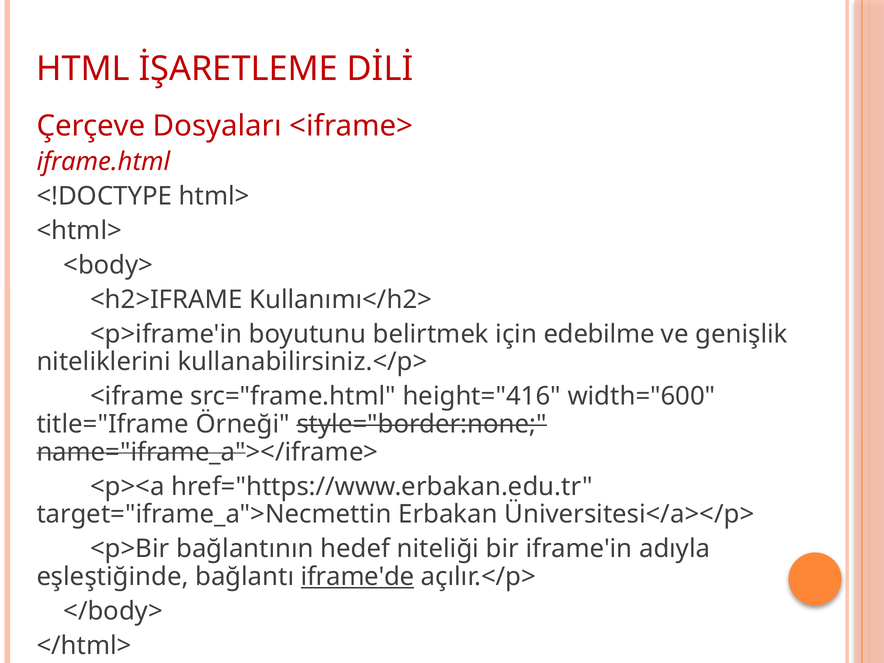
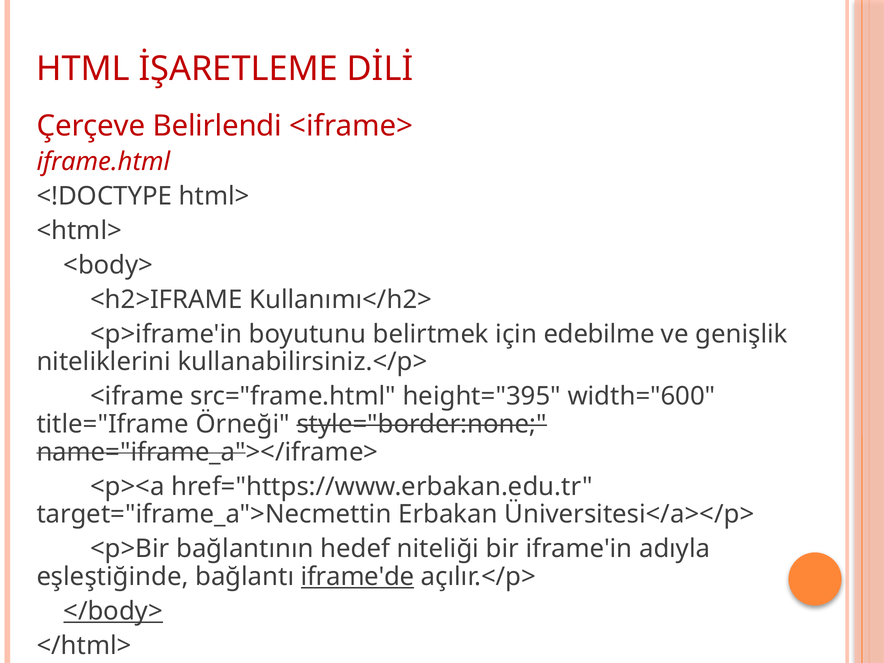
Dosyaları: Dosyaları -> Belirlendi
height="416: height="416 -> height="395
</body> underline: none -> present
